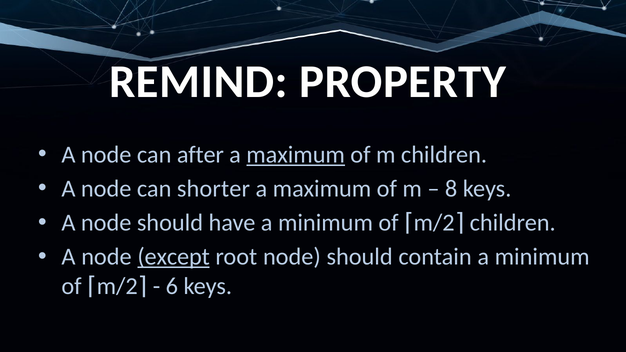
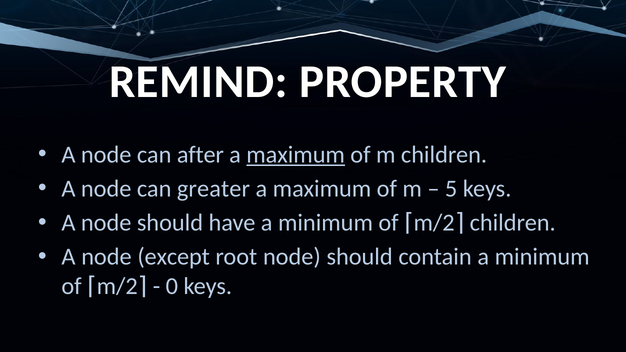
shorter: shorter -> greater
8: 8 -> 5
except underline: present -> none
6: 6 -> 0
